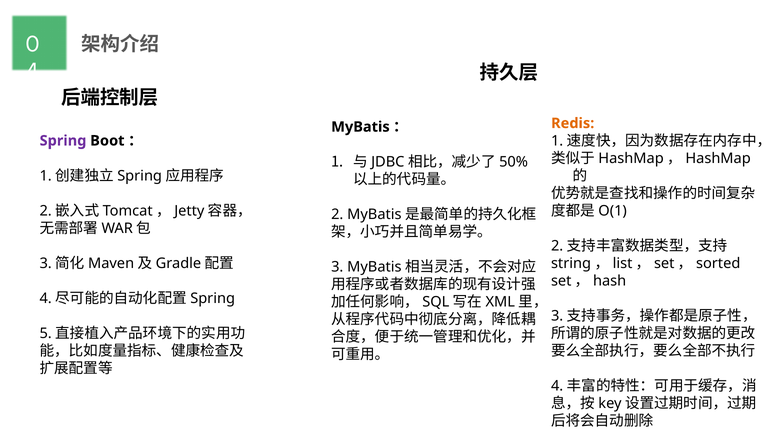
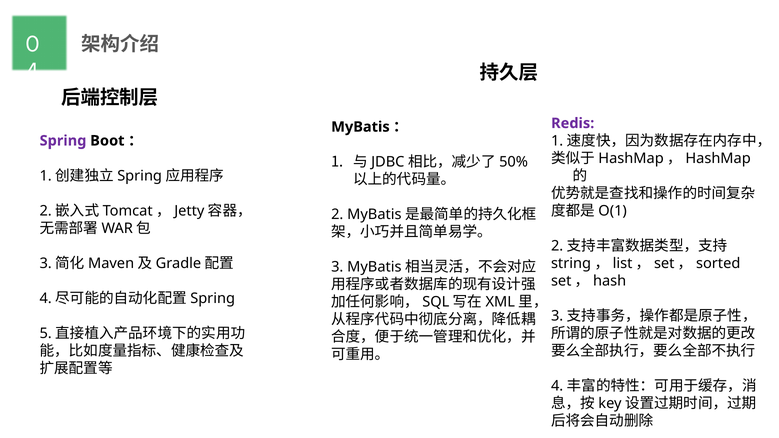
Redis colour: orange -> purple
